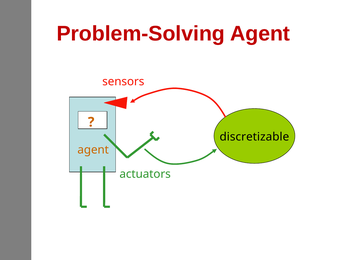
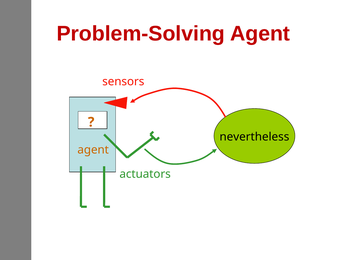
discretizable: discretizable -> nevertheless
